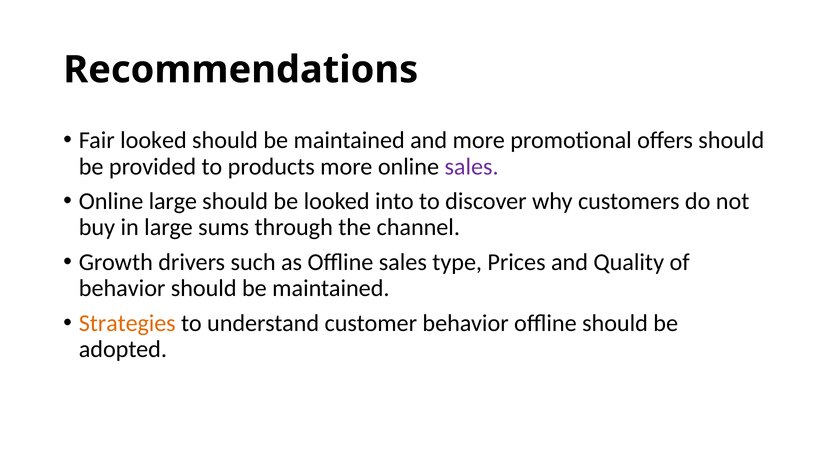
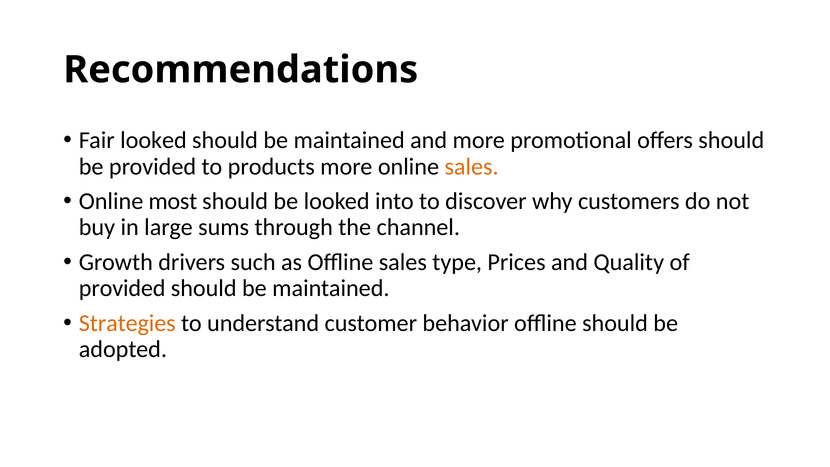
sales at (472, 166) colour: purple -> orange
Online large: large -> most
behavior at (122, 288): behavior -> provided
